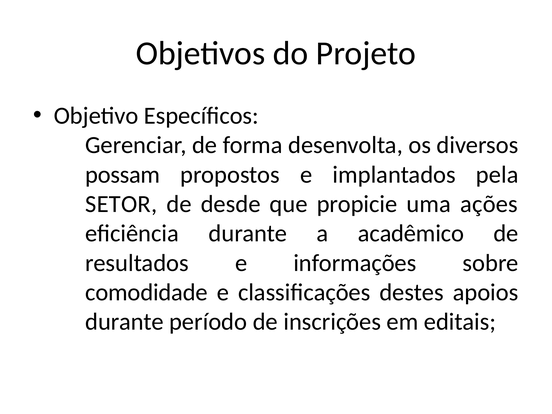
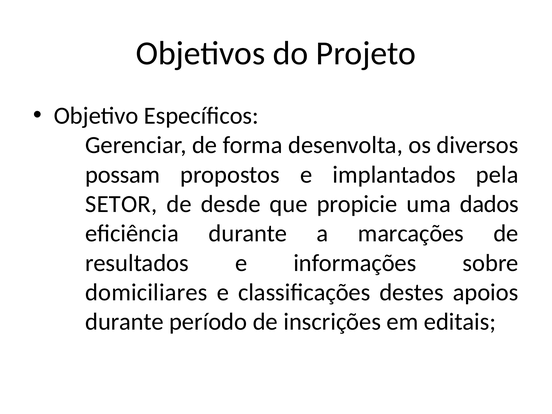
ações: ações -> dados
acadêmico: acadêmico -> marcações
comodidade: comodidade -> domiciliares
